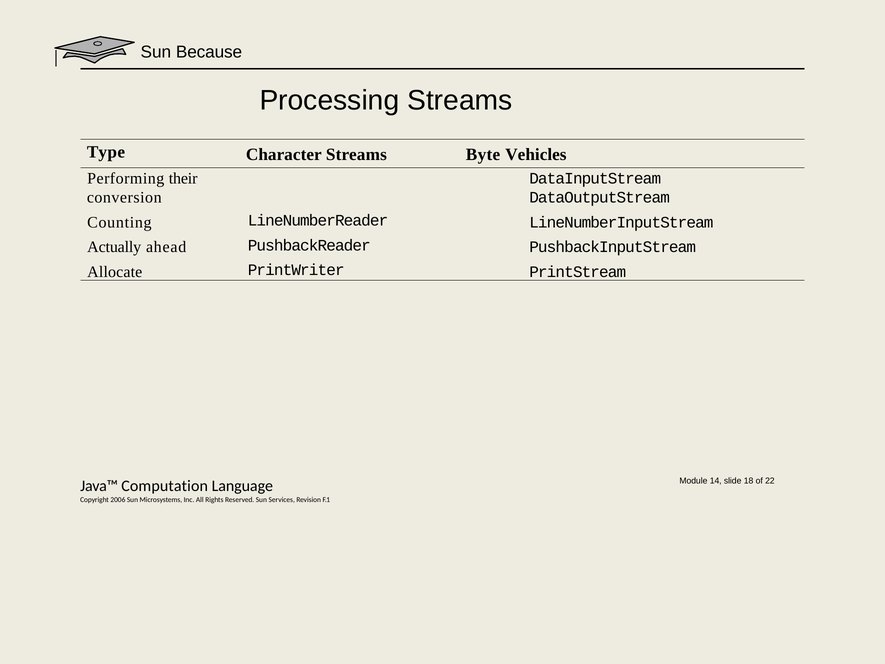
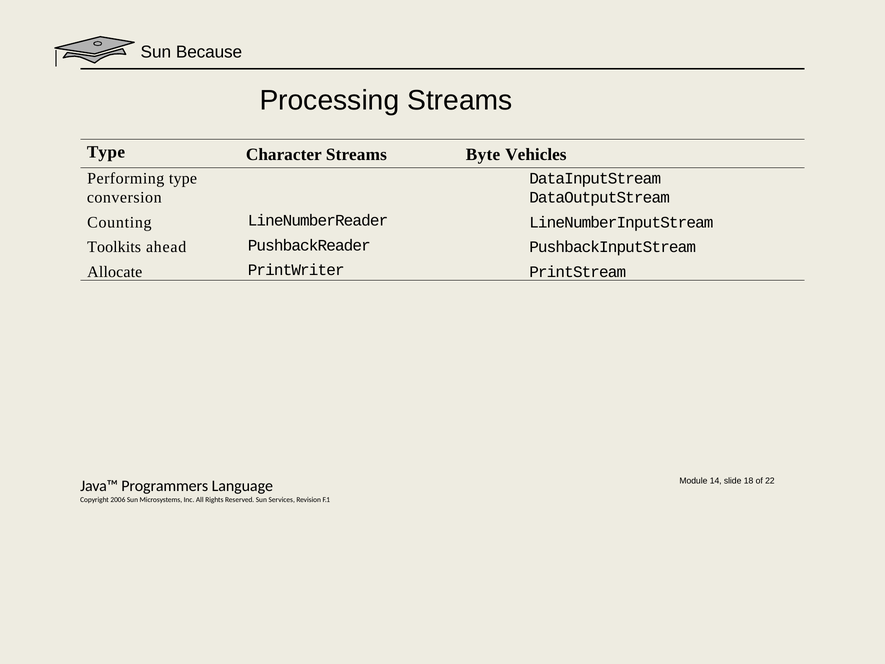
Performing their: their -> type
Actually: Actually -> Toolkits
Computation: Computation -> Programmers
